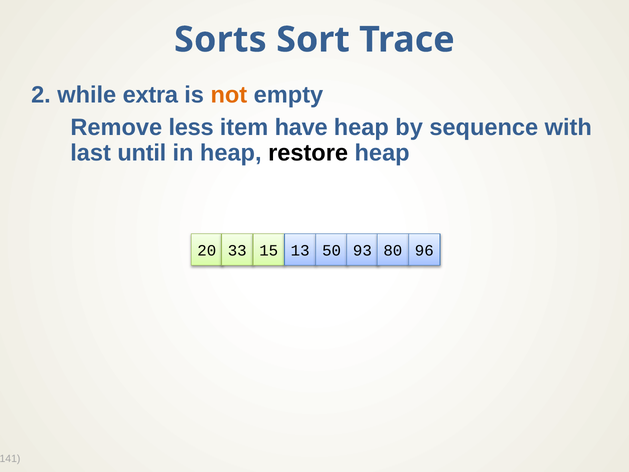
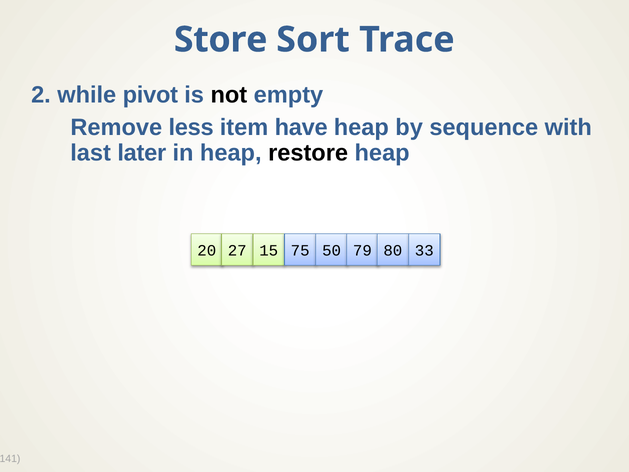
Sorts: Sorts -> Store
extra: extra -> pivot
not colour: orange -> black
until: until -> later
33: 33 -> 27
13: 13 -> 75
93: 93 -> 79
96: 96 -> 33
